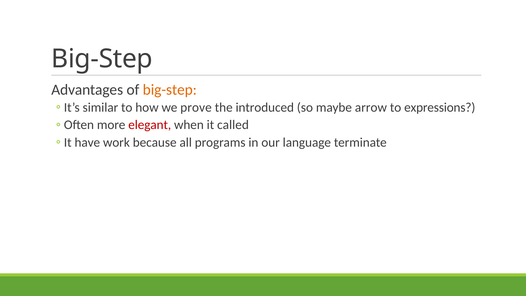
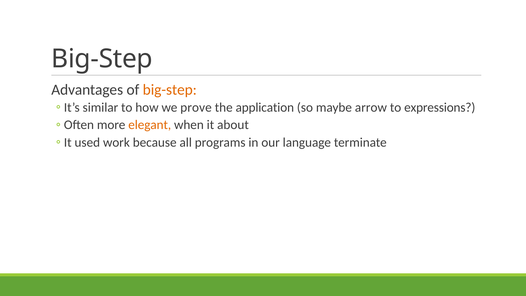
introduced: introduced -> application
elegant colour: red -> orange
called: called -> about
have: have -> used
